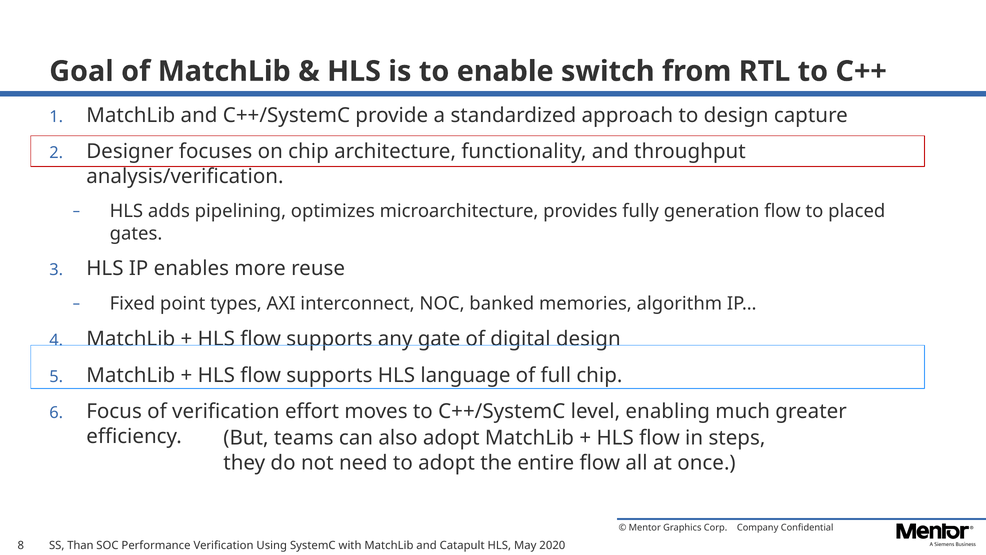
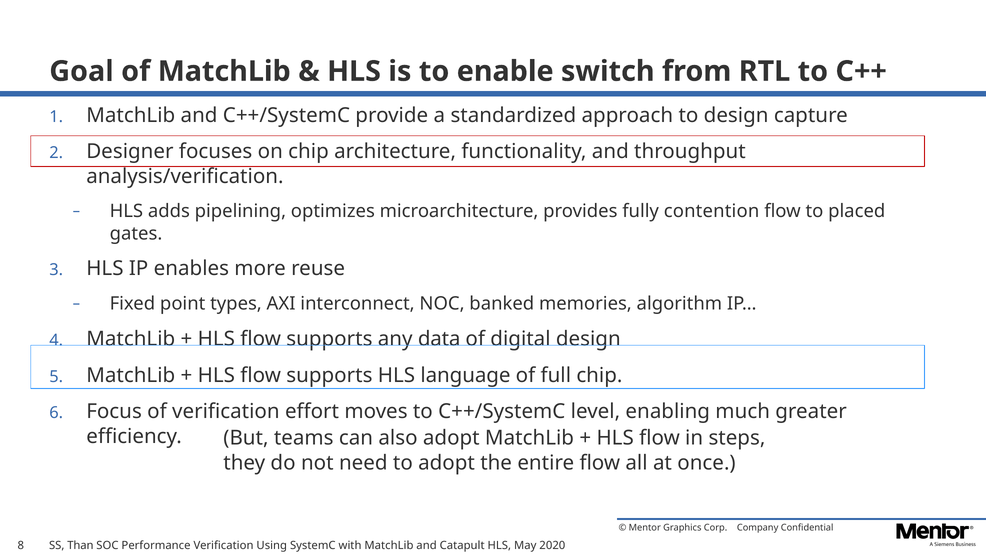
generation: generation -> contention
gate: gate -> data
